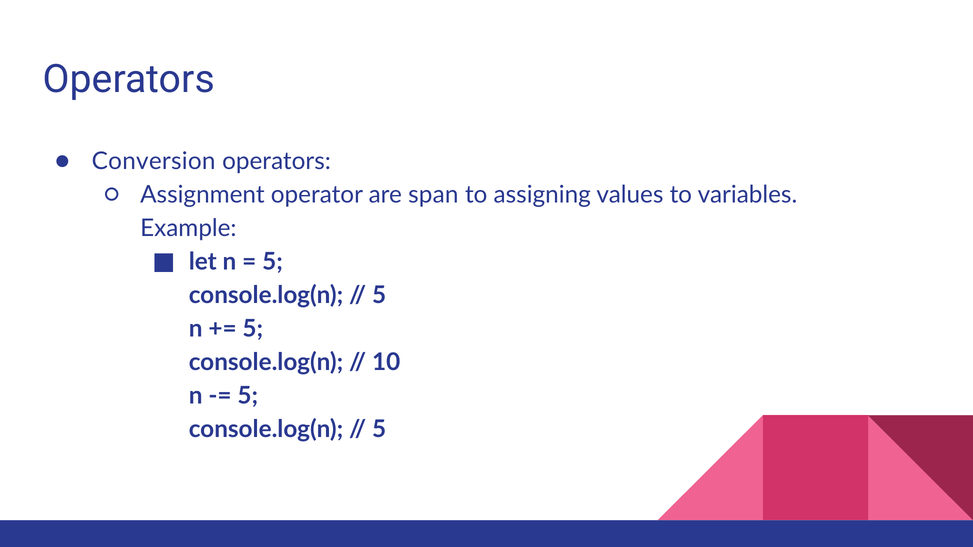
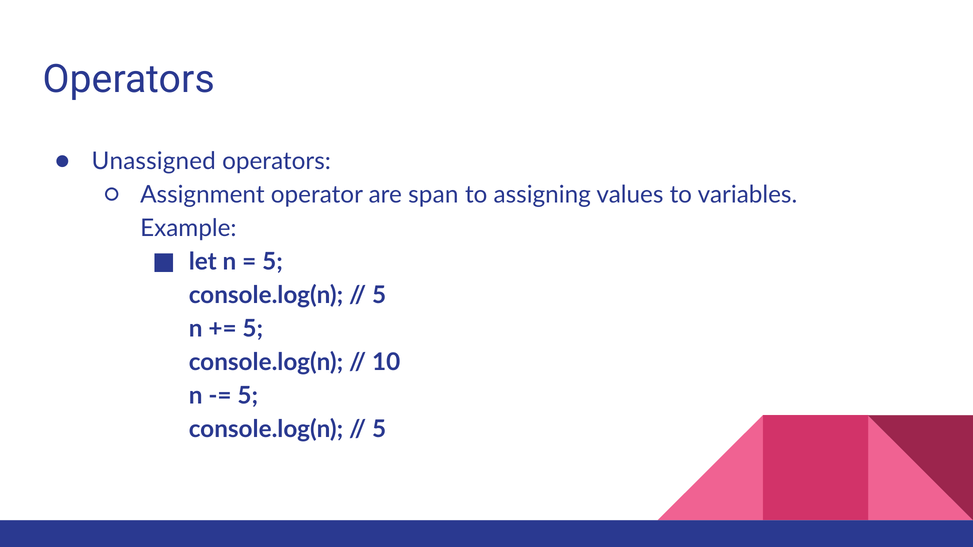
Conversion: Conversion -> Unassigned
